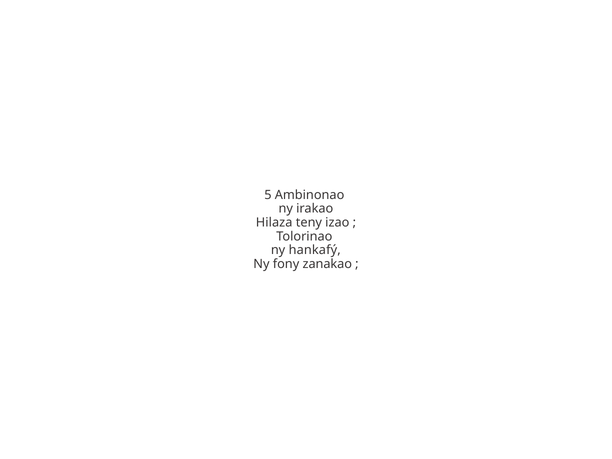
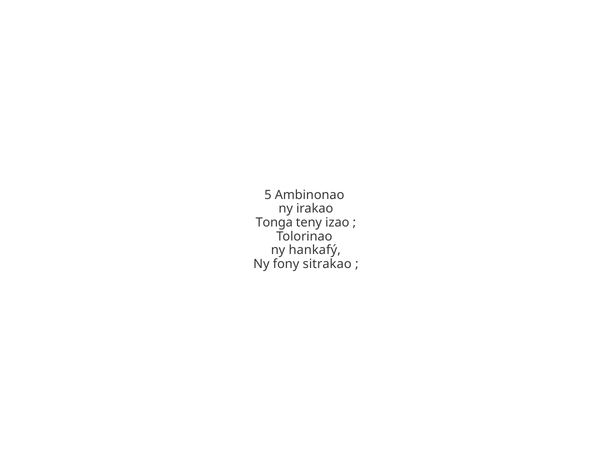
Hilaza: Hilaza -> Tonga
zanakao: zanakao -> sitrakao
